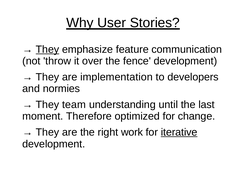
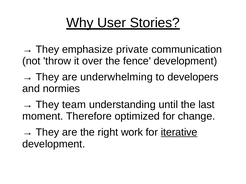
They at (47, 49) underline: present -> none
feature: feature -> private
implementation: implementation -> underwhelming
